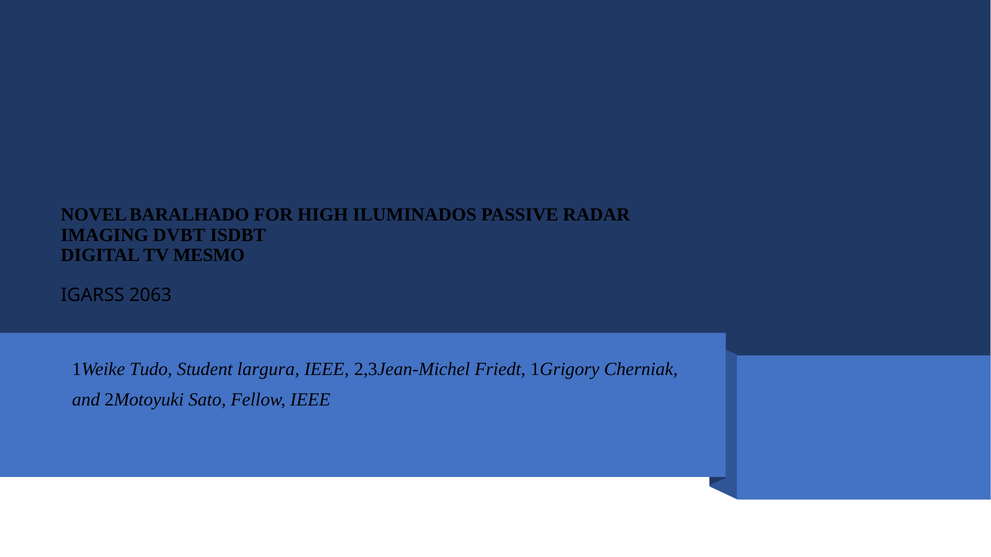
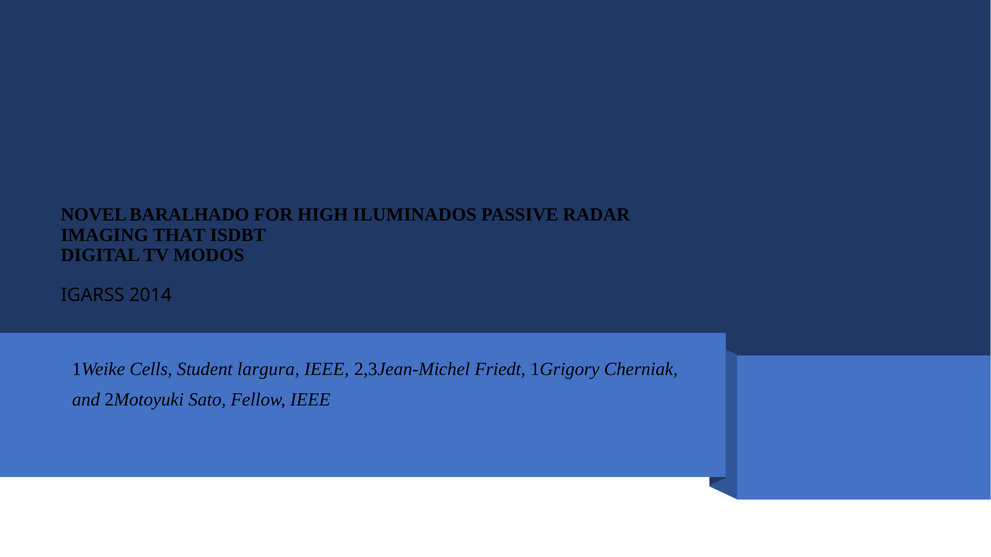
DVBT: DVBT -> THAT
MESMO: MESMO -> MODOS
2063: 2063 -> 2014
Tudo: Tudo -> Cells
